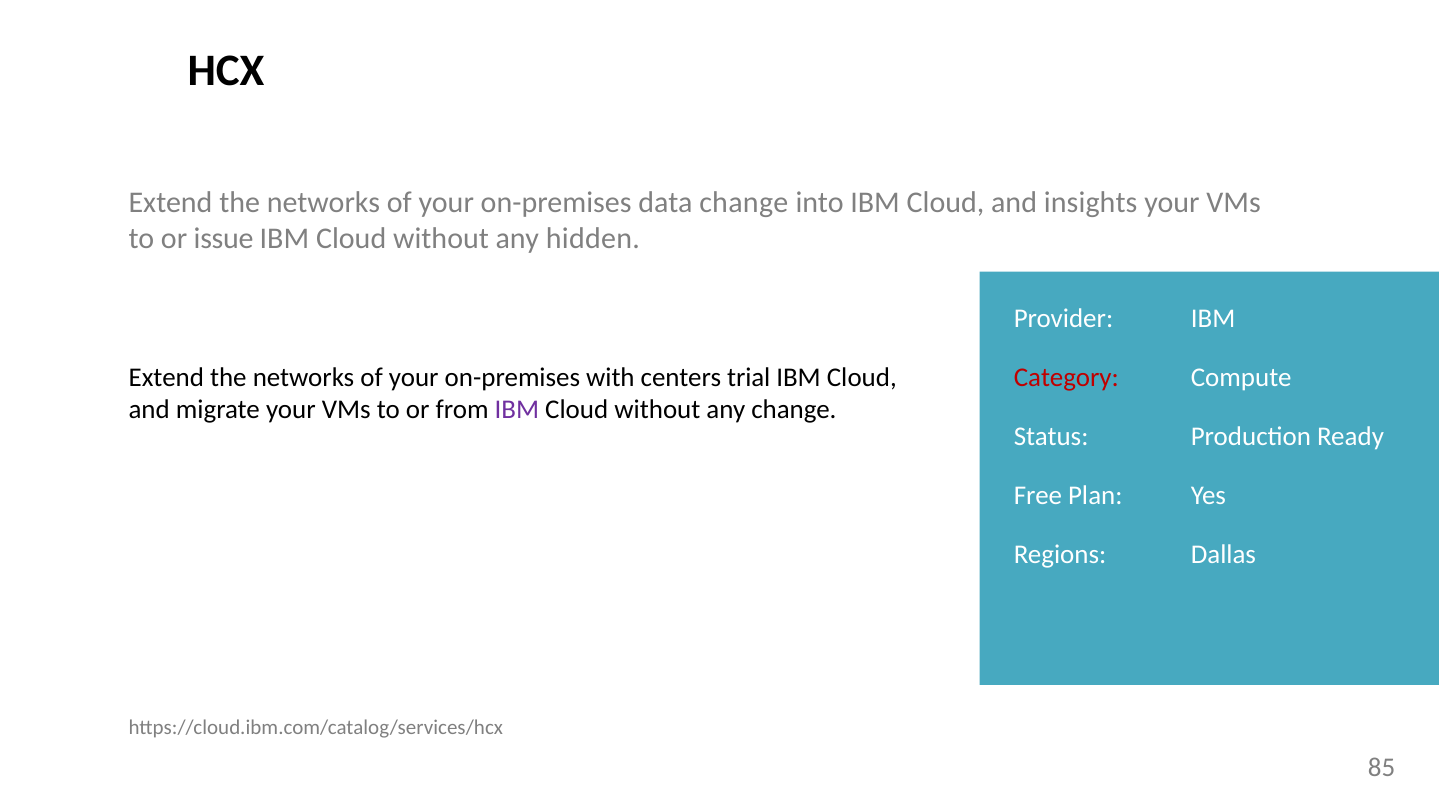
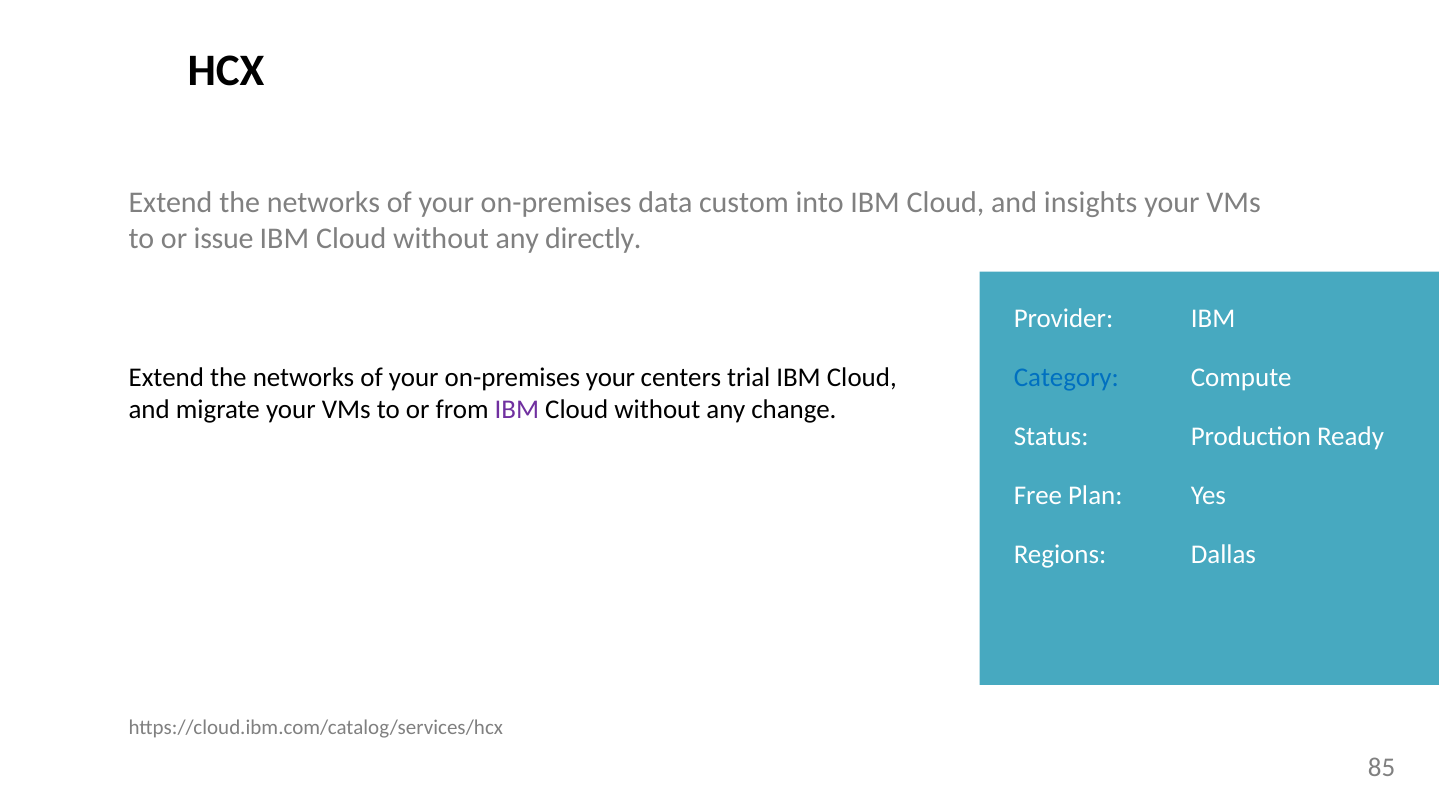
data change: change -> custom
hidden: hidden -> directly
on-premises with: with -> your
Category colour: red -> blue
